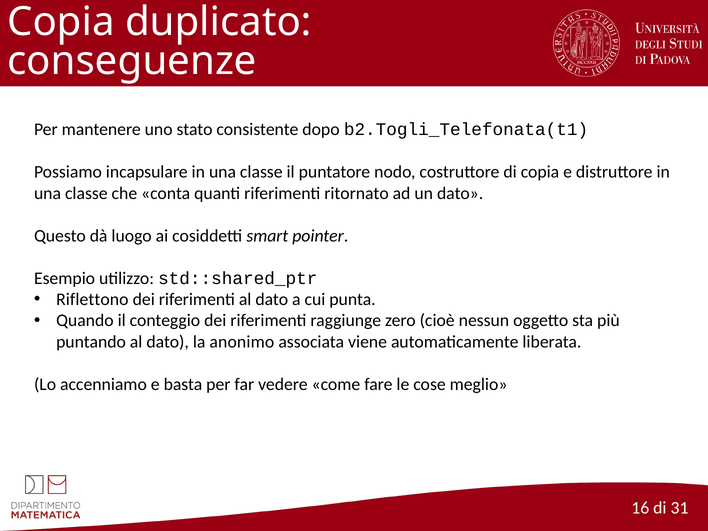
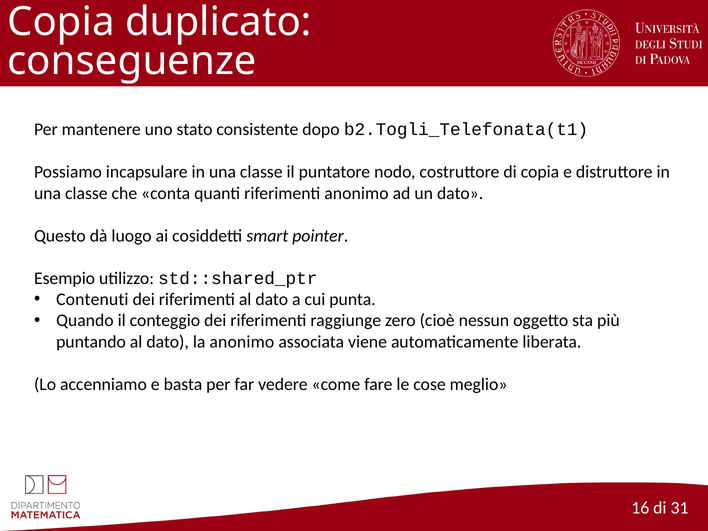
riferimenti ritornato: ritornato -> anonimo
Riflettono: Riflettono -> Contenuti
